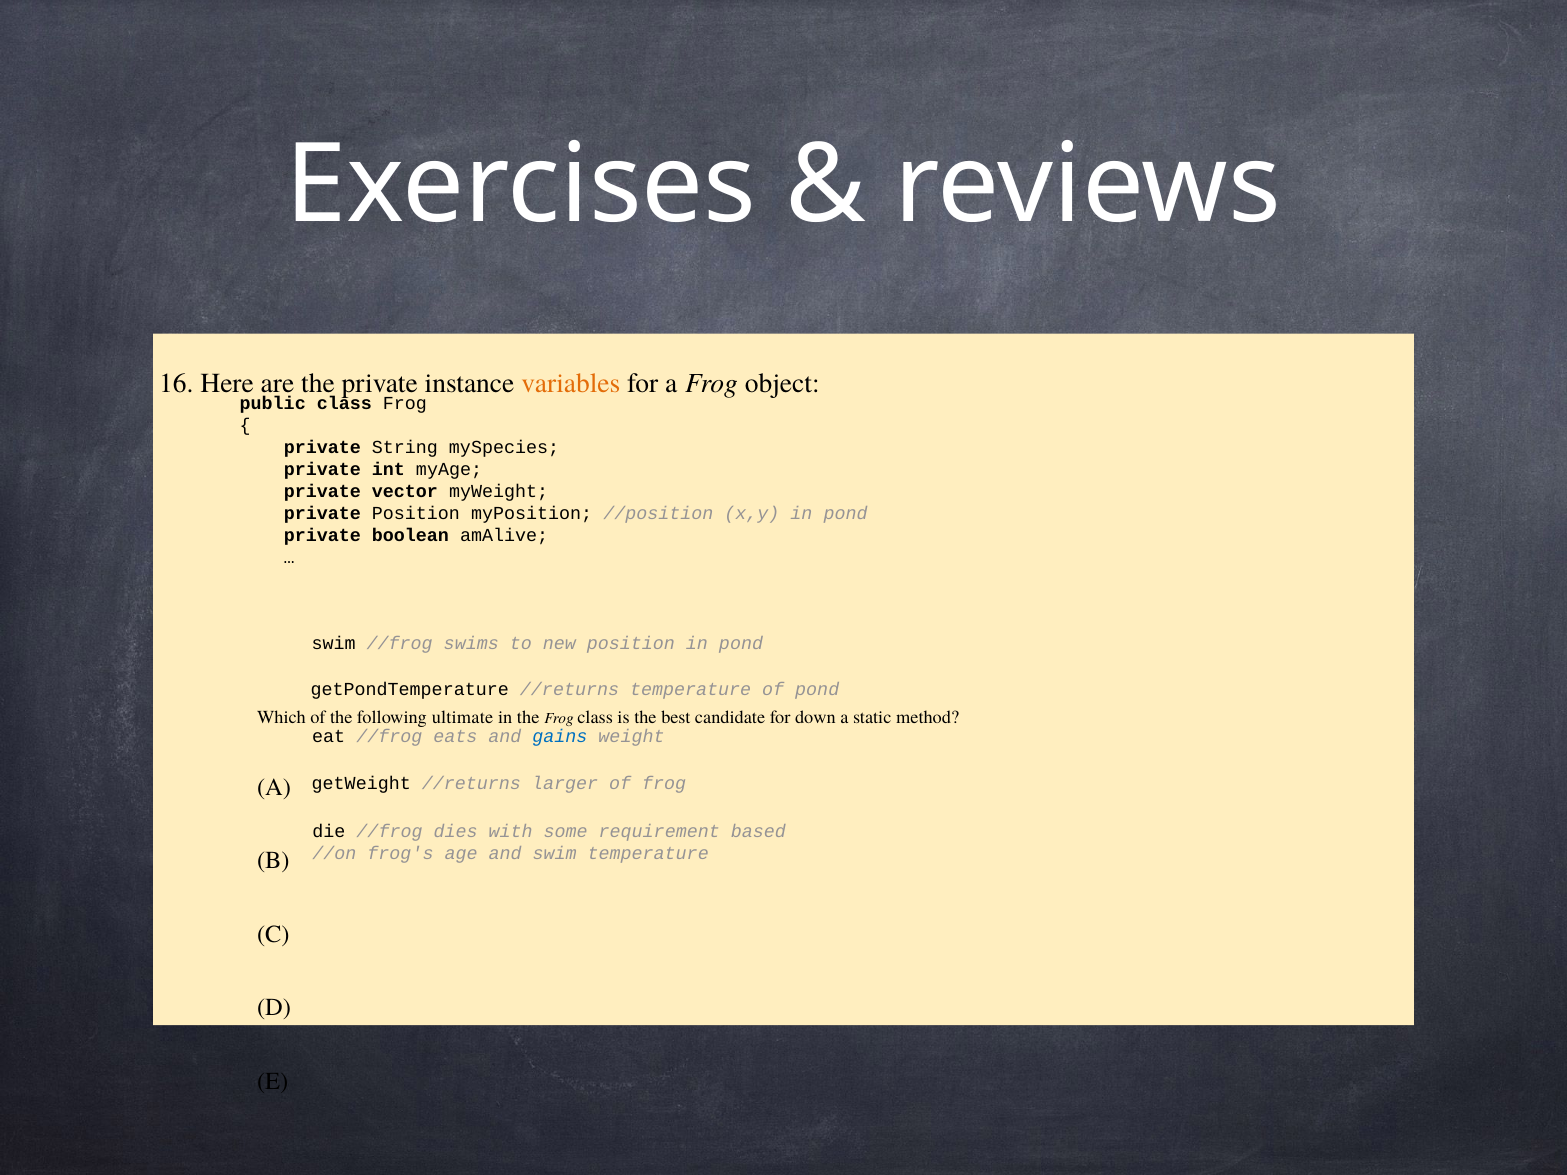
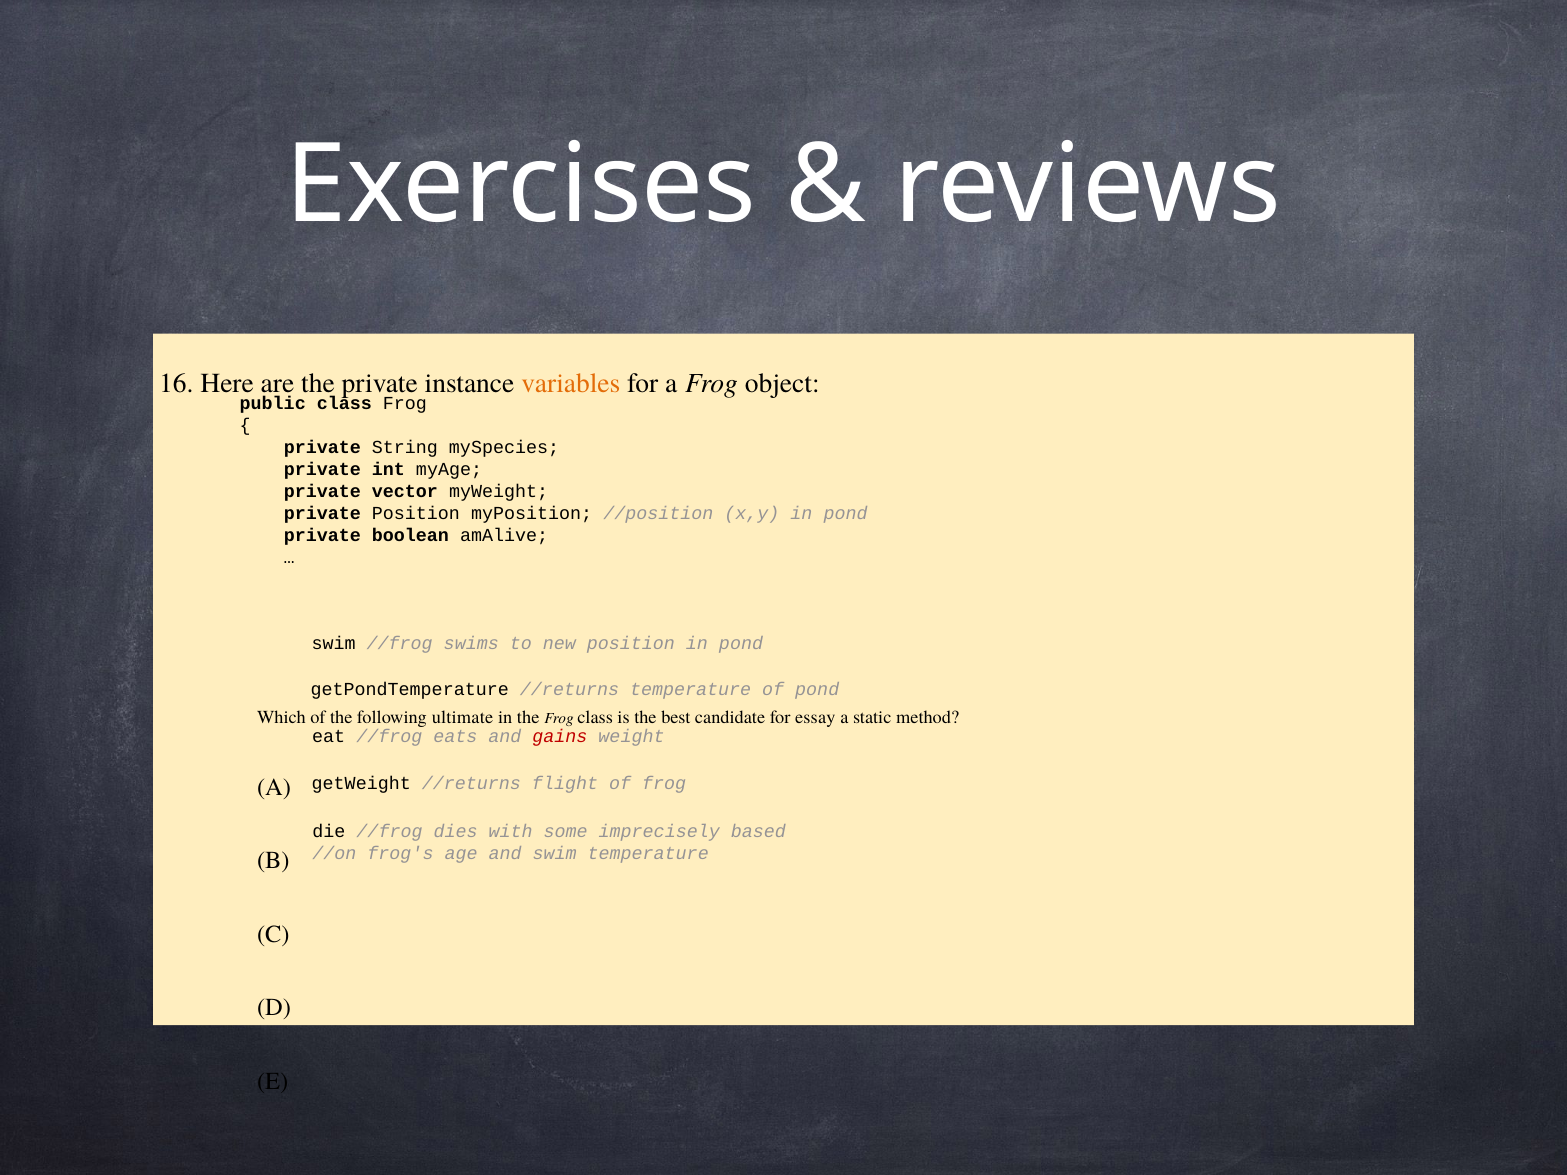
down: down -> essay
gains colour: blue -> red
larger: larger -> flight
requirement: requirement -> imprecisely
